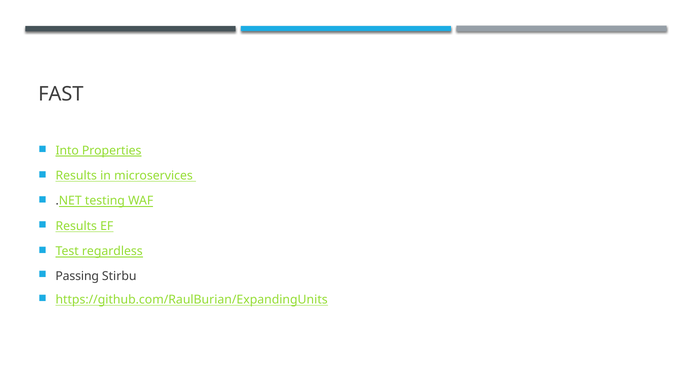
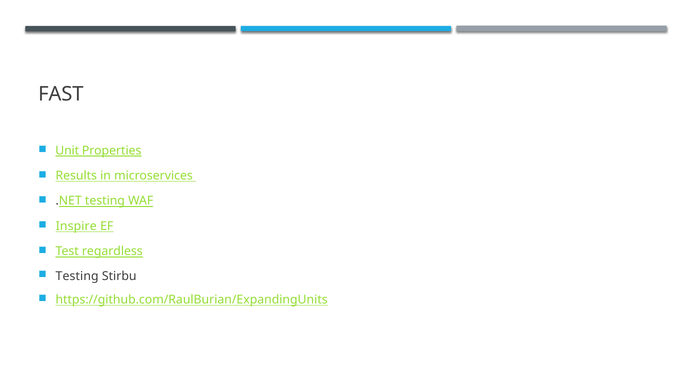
Into: Into -> Unit
Results at (76, 226): Results -> Inspire
Passing at (77, 277): Passing -> Testing
